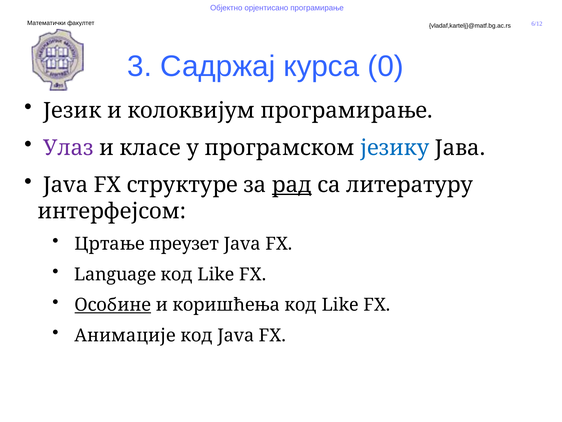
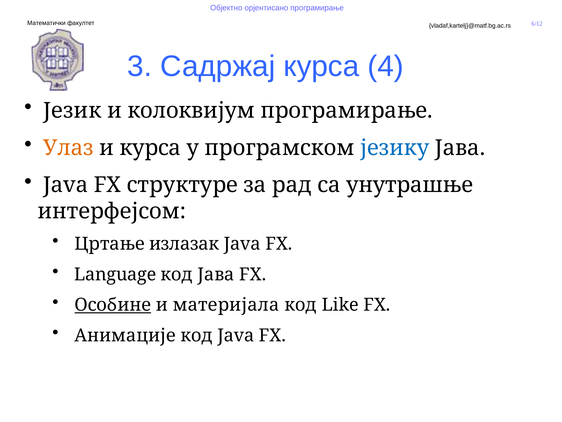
0: 0 -> 4
Улаз colour: purple -> orange
и класе: класе -> курса
рад underline: present -> none
литературу: литературу -> унутрашње
преузет: преузет -> излазак
Like at (216, 274): Like -> Јава
коришћења: коришћења -> материјала
